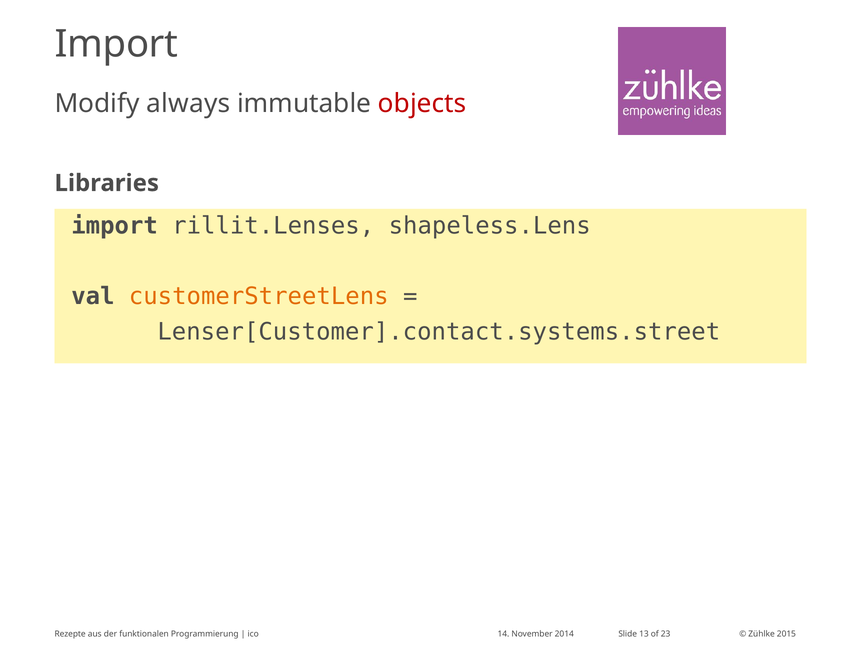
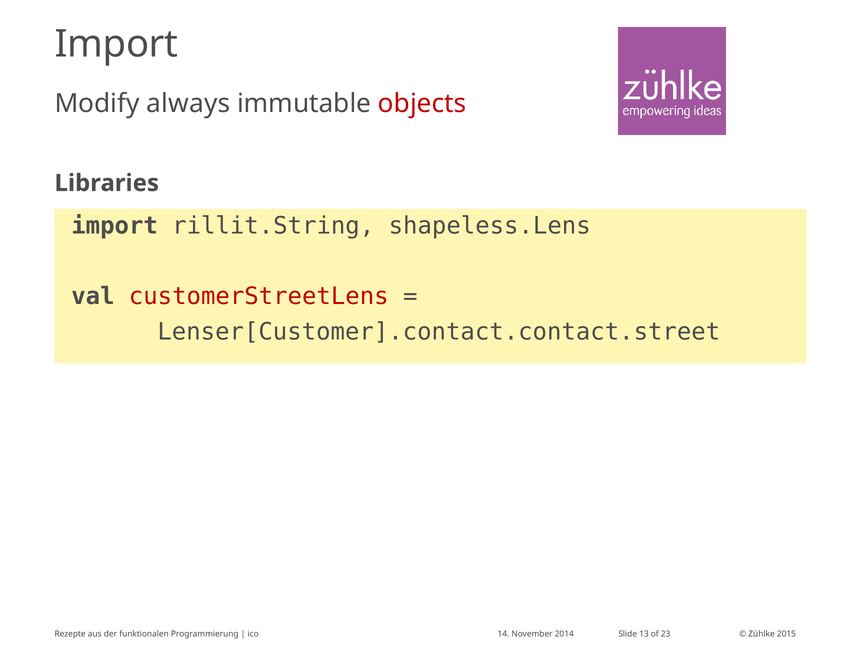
rillit.Lenses: rillit.Lenses -> rillit.String
customerStreetLens colour: orange -> red
Lenser[Customer].contact.systems.street: Lenser[Customer].contact.systems.street -> Lenser[Customer].contact.contact.street
